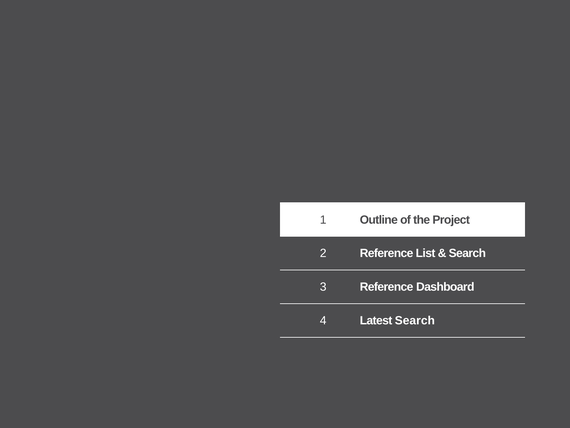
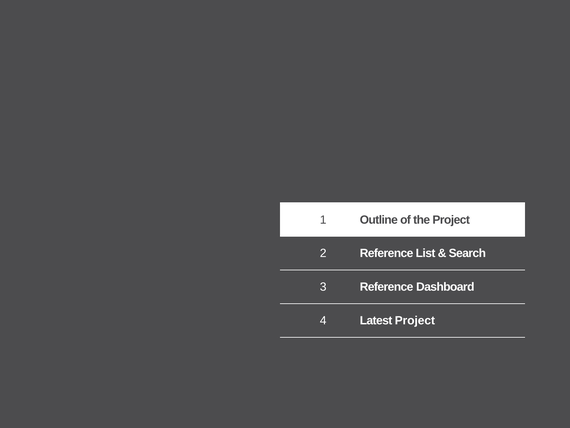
Latest Search: Search -> Project
